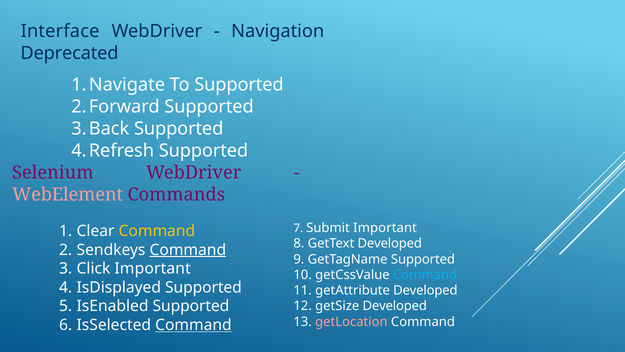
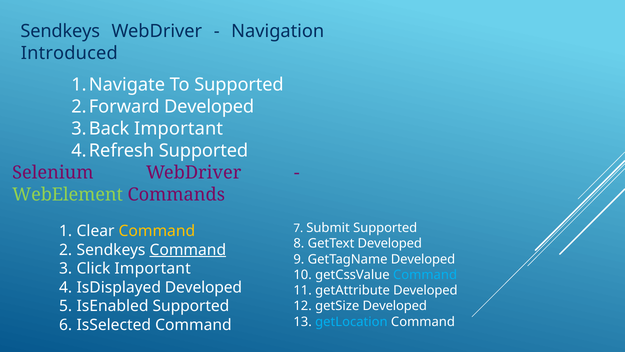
Interface at (60, 31): Interface -> Sendkeys
Deprecated: Deprecated -> Introduced
Supported at (209, 107): Supported -> Developed
Supported at (179, 128): Supported -> Important
WebElement colour: pink -> light green
Submit Important: Important -> Supported
GetTagName Supported: Supported -> Developed
IsDisplayed Supported: Supported -> Developed
getLocation colour: pink -> light blue
Command at (193, 325) underline: present -> none
